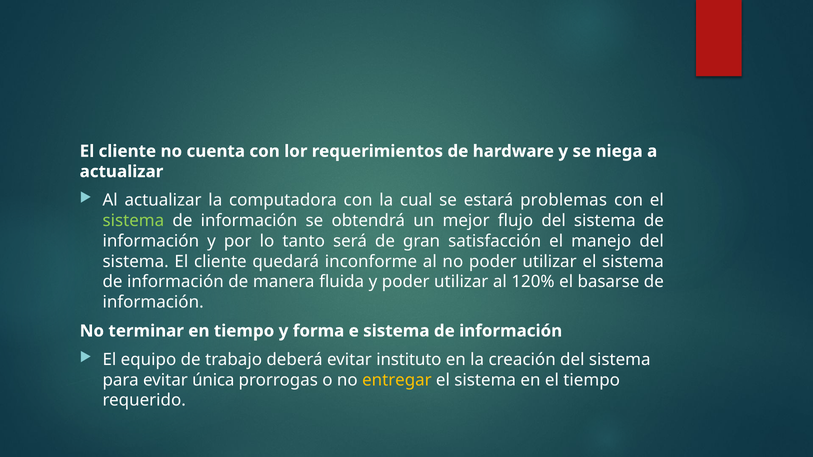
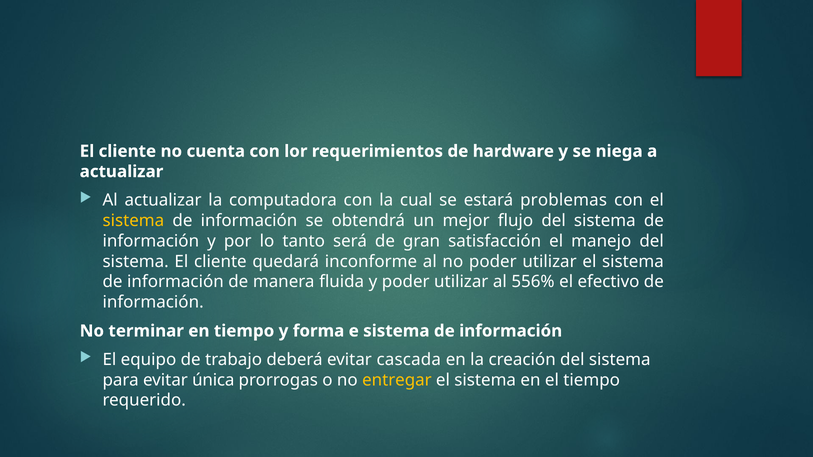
sistema at (133, 221) colour: light green -> yellow
120%: 120% -> 556%
basarse: basarse -> efectivo
instituto: instituto -> cascada
